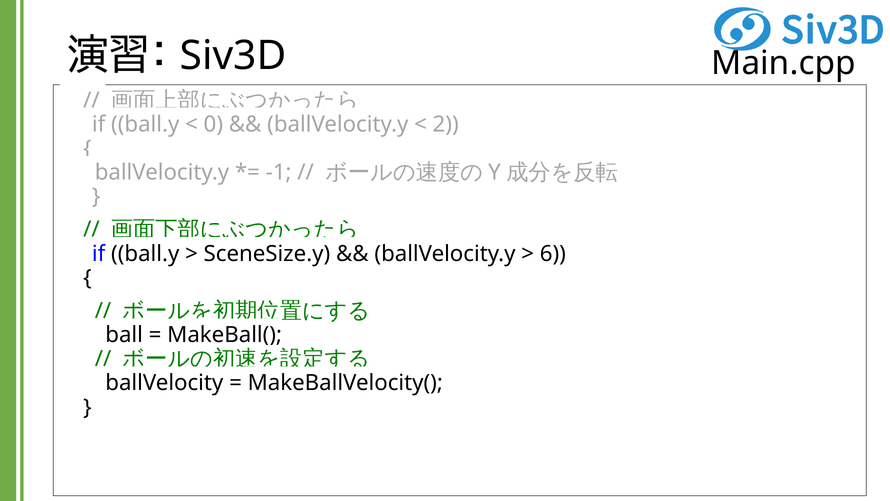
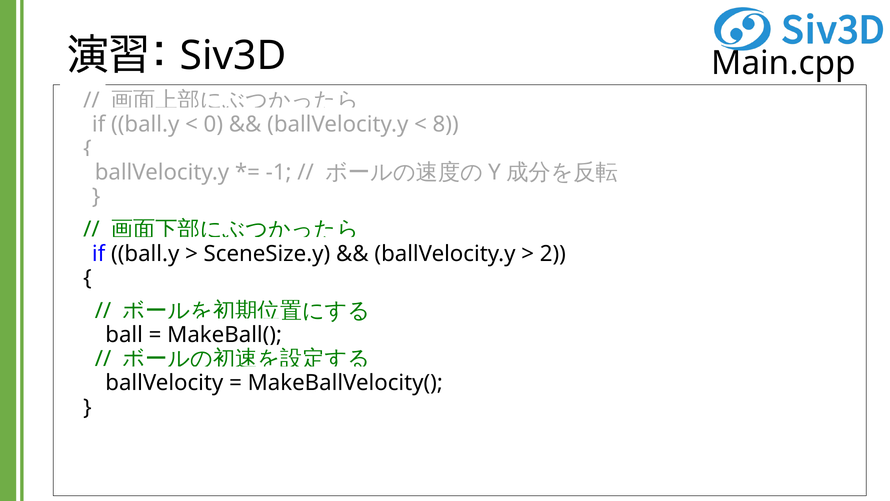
2: 2 -> 8
6: 6 -> 2
